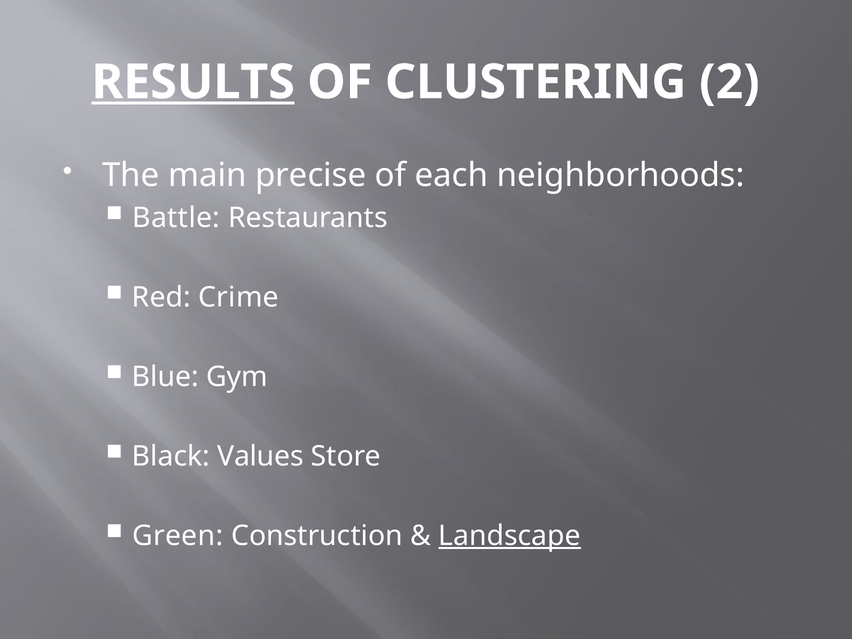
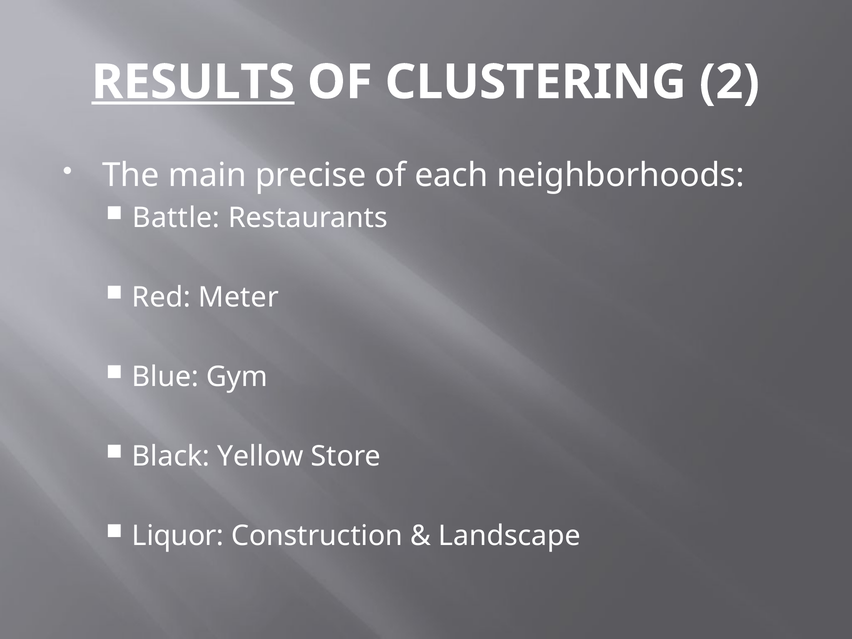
Crime: Crime -> Meter
Values: Values -> Yellow
Green: Green -> Liquor
Landscape underline: present -> none
